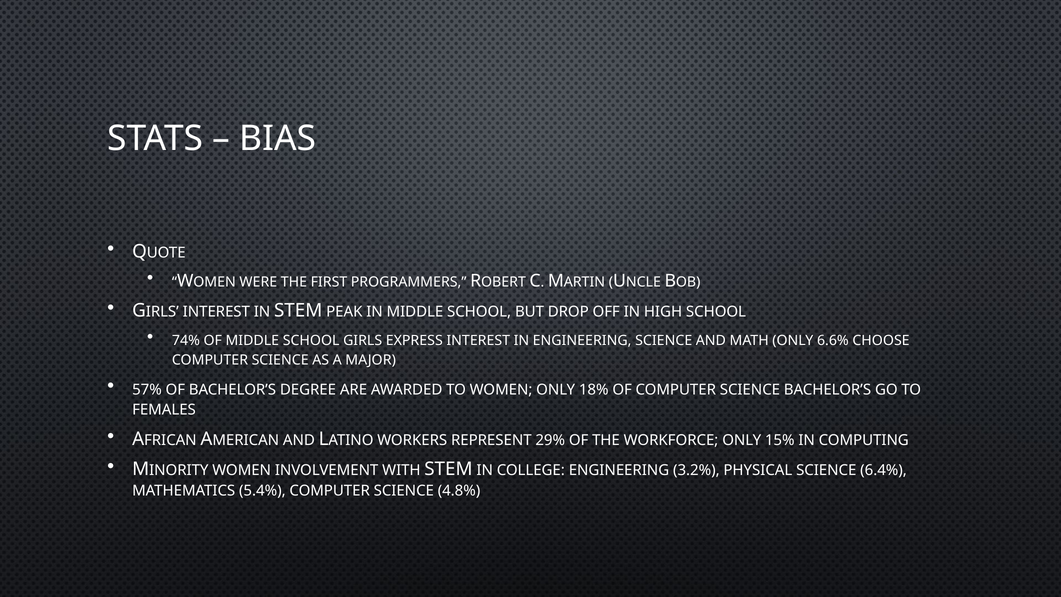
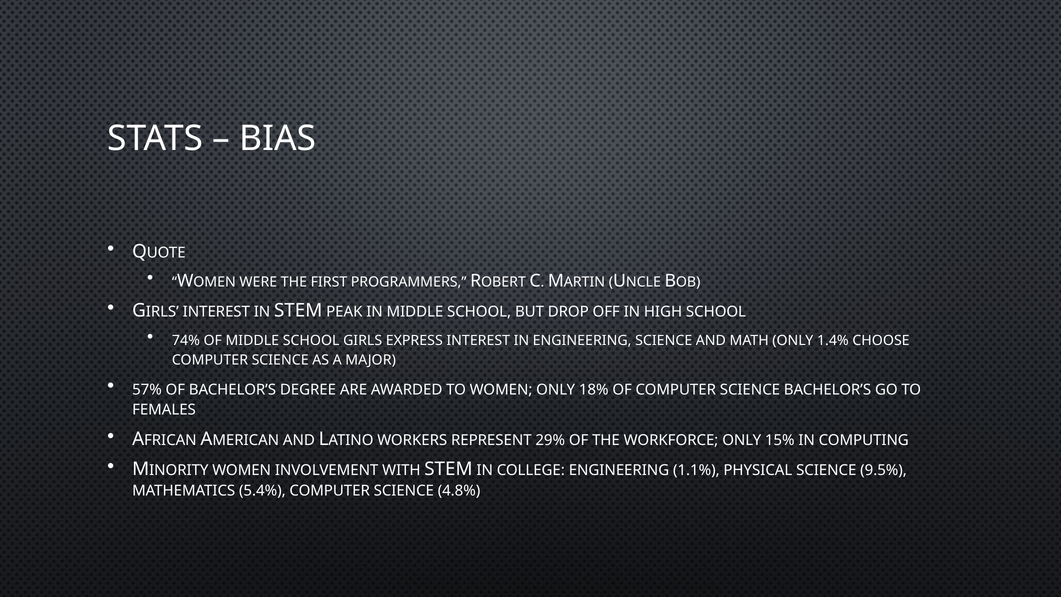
6.6%: 6.6% -> 1.4%
3.2%: 3.2% -> 1.1%
6.4%: 6.4% -> 9.5%
